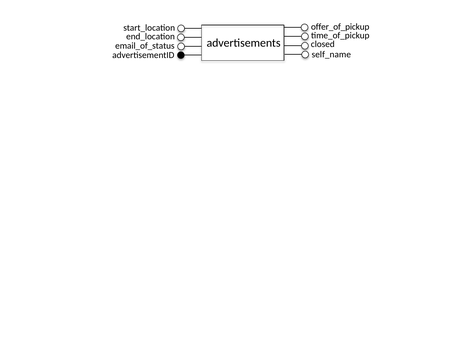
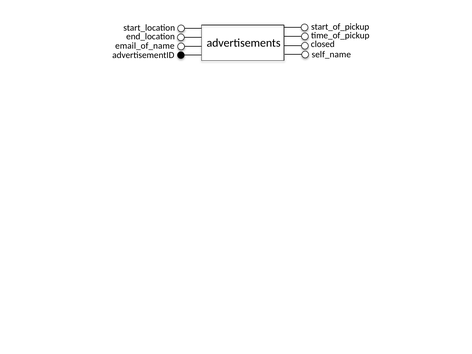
offer_of_pickup: offer_of_pickup -> start_of_pickup
email_of_status: email_of_status -> email_of_name
